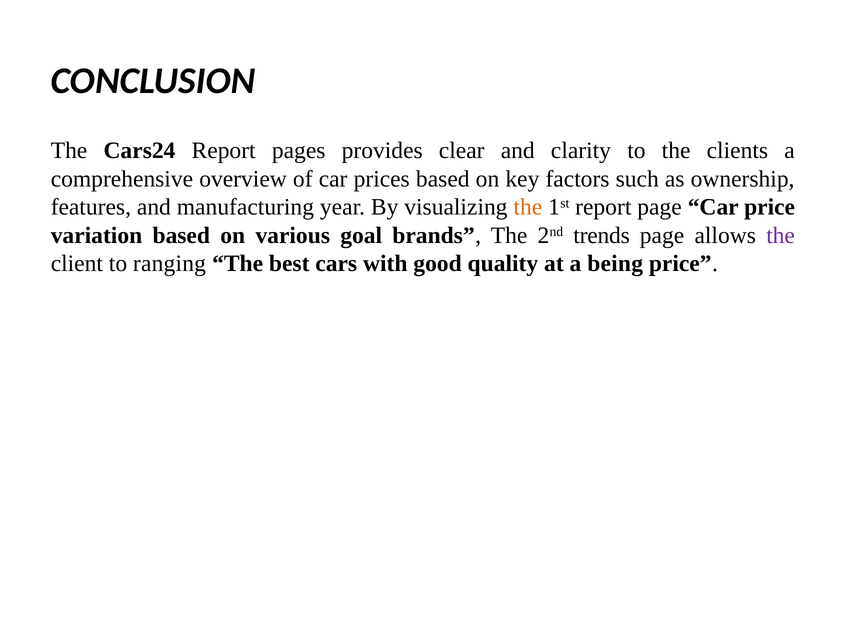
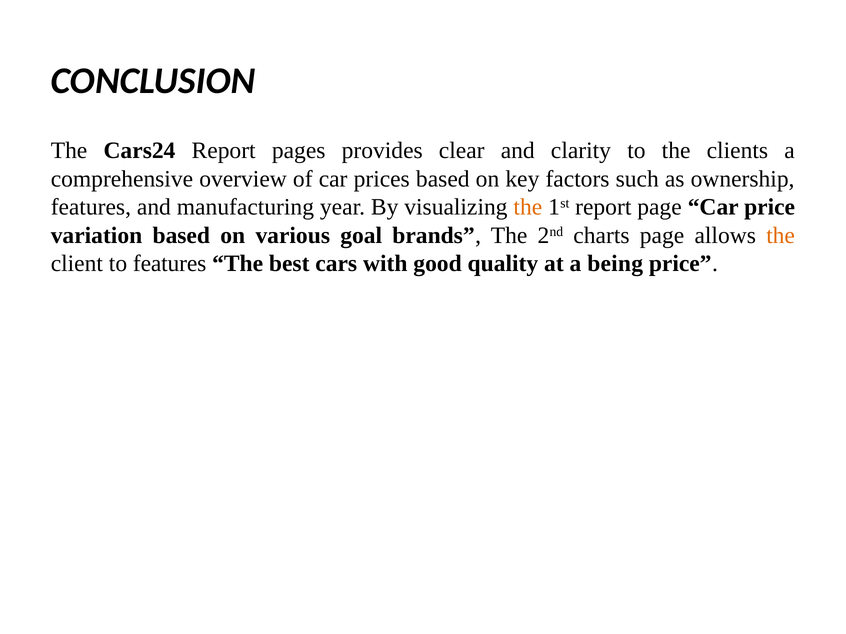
trends: trends -> charts
the at (781, 235) colour: purple -> orange
to ranging: ranging -> features
